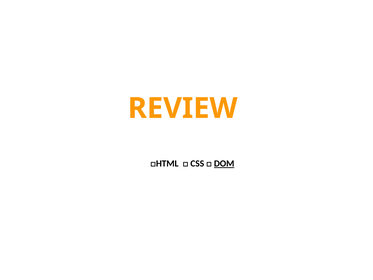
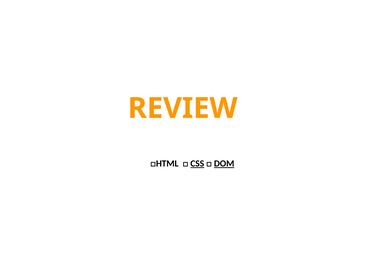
CSS underline: none -> present
